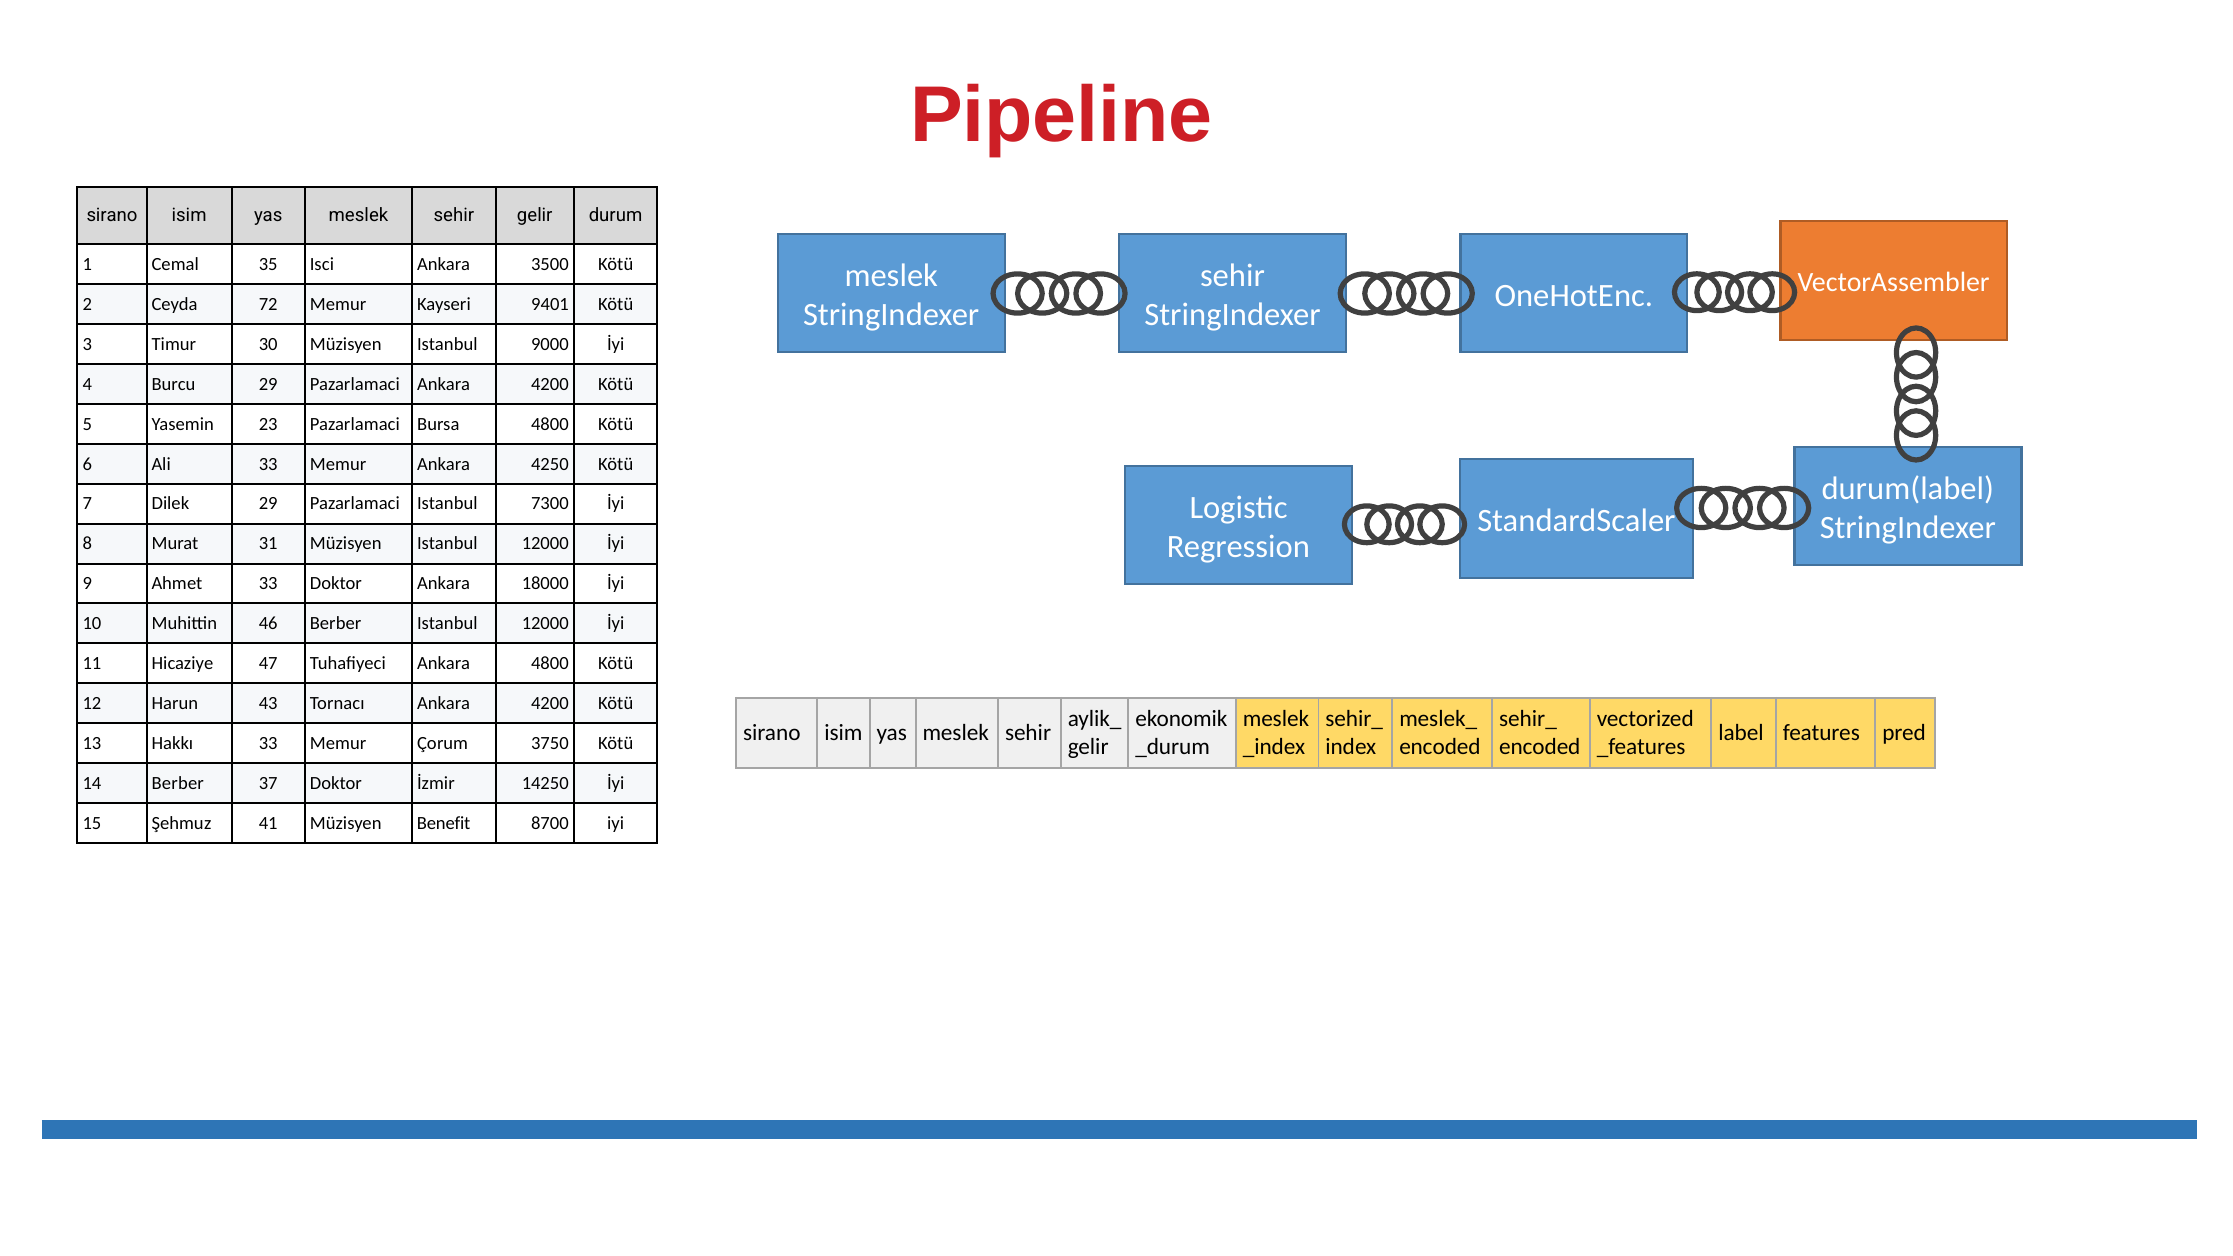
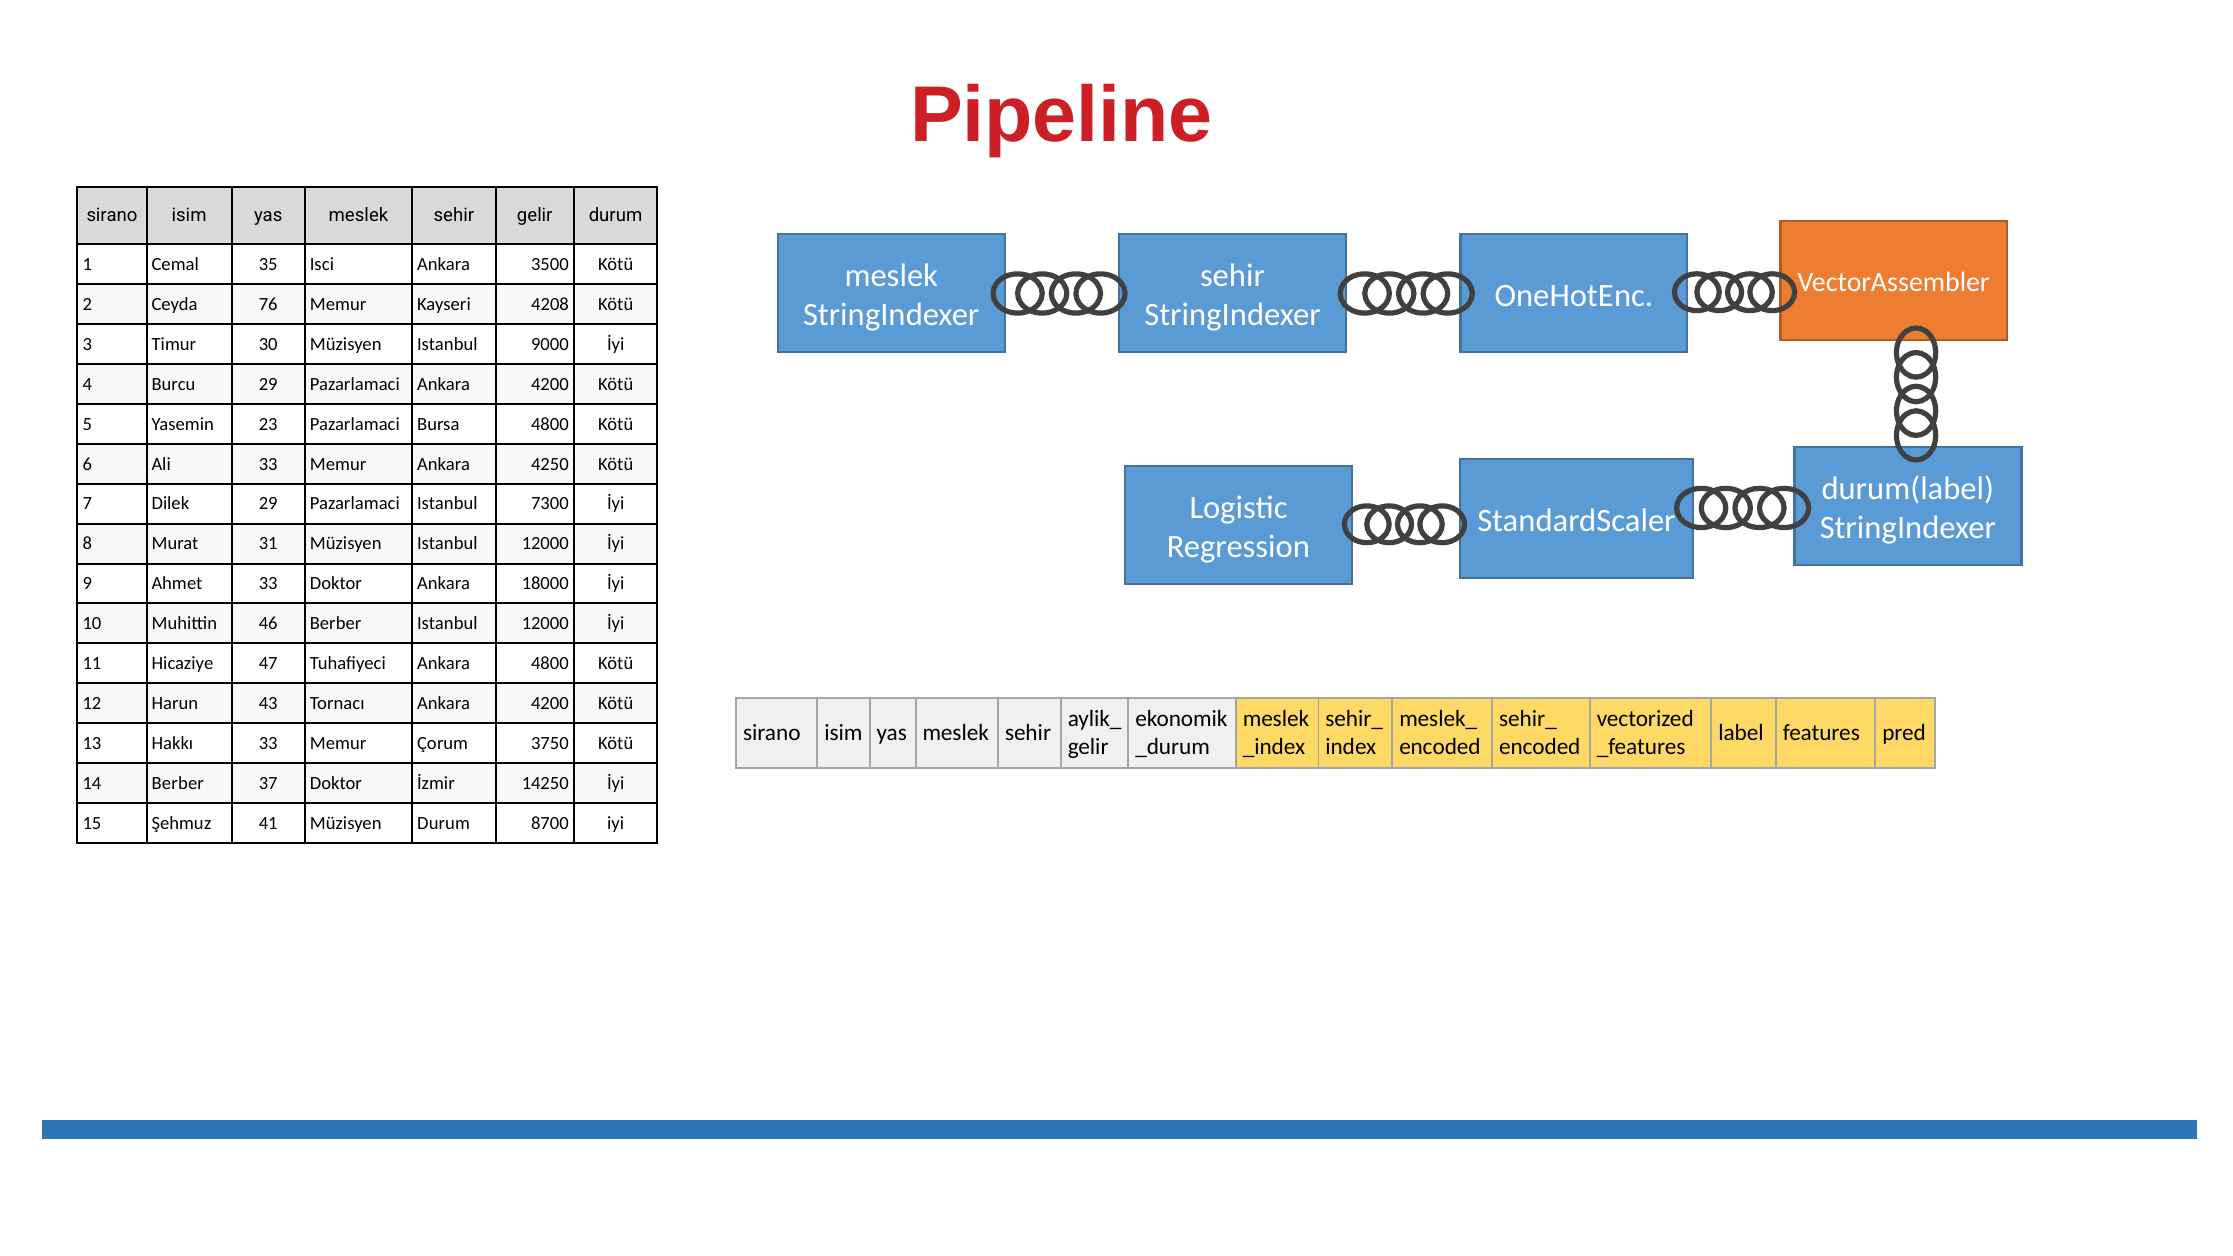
72: 72 -> 76
9401: 9401 -> 4208
Müzisyen Benefit: Benefit -> Durum
